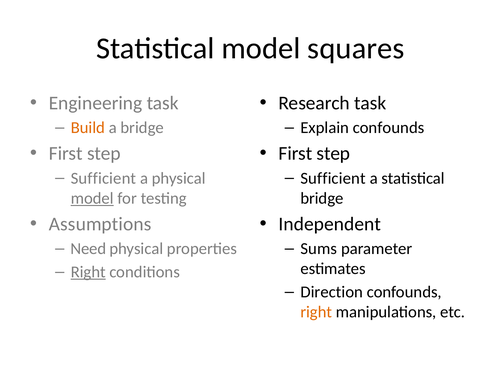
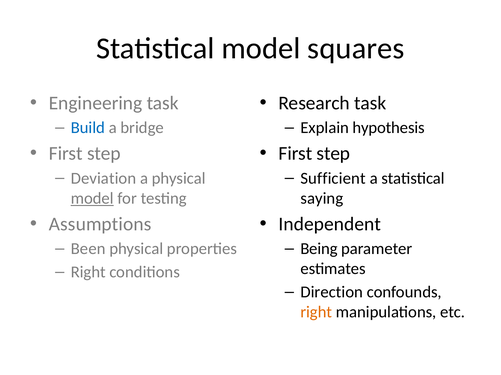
Build colour: orange -> blue
Explain confounds: confounds -> hypothesis
Sufficient at (103, 179): Sufficient -> Deviation
bridge at (322, 199): bridge -> saying
Need: Need -> Been
Sums: Sums -> Being
Right at (88, 273) underline: present -> none
